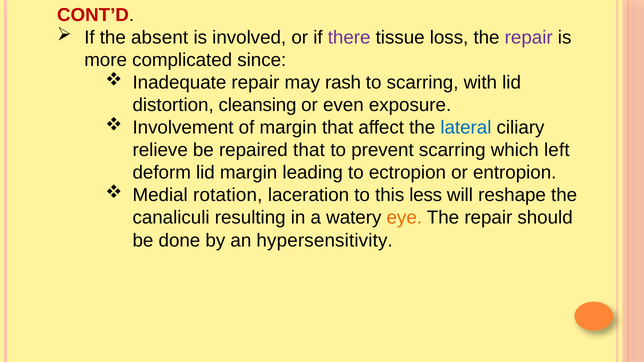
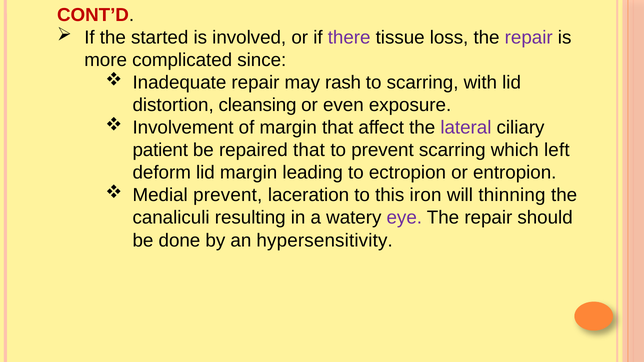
absent: absent -> started
lateral colour: blue -> purple
relieve: relieve -> patient
Medial rotation: rotation -> prevent
less: less -> iron
reshape: reshape -> thinning
eye colour: orange -> purple
